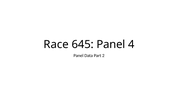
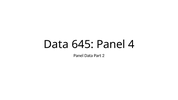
Race at (56, 44): Race -> Data
